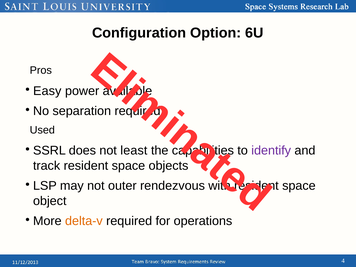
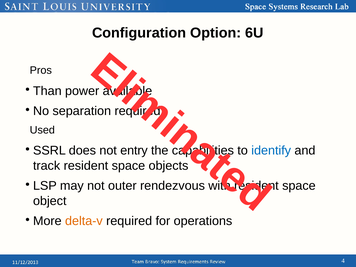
Easy: Easy -> Than
least: least -> entry
identify colour: purple -> blue
